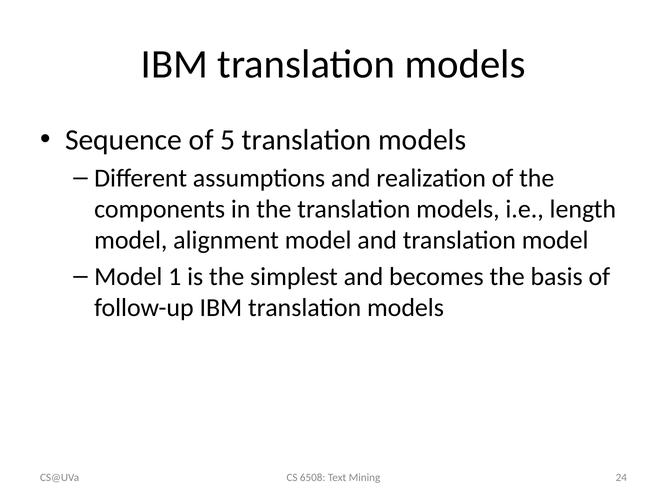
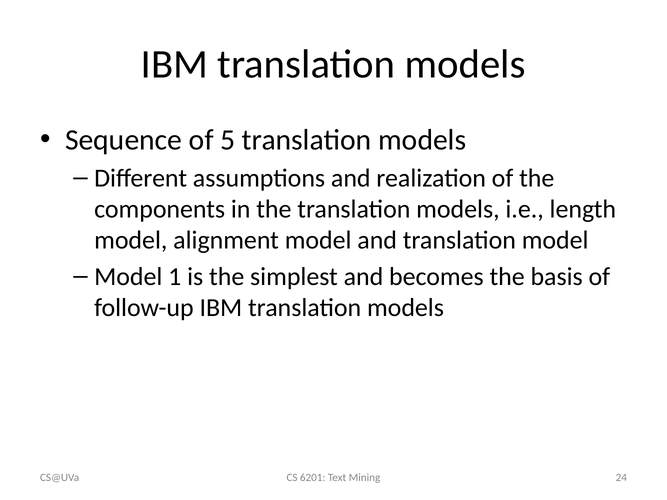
6508: 6508 -> 6201
